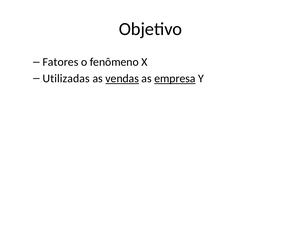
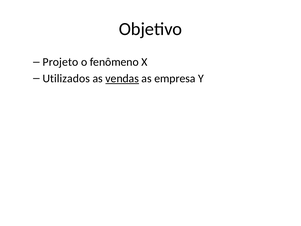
Fatores: Fatores -> Projeto
Utilizadas: Utilizadas -> Utilizados
empresa underline: present -> none
